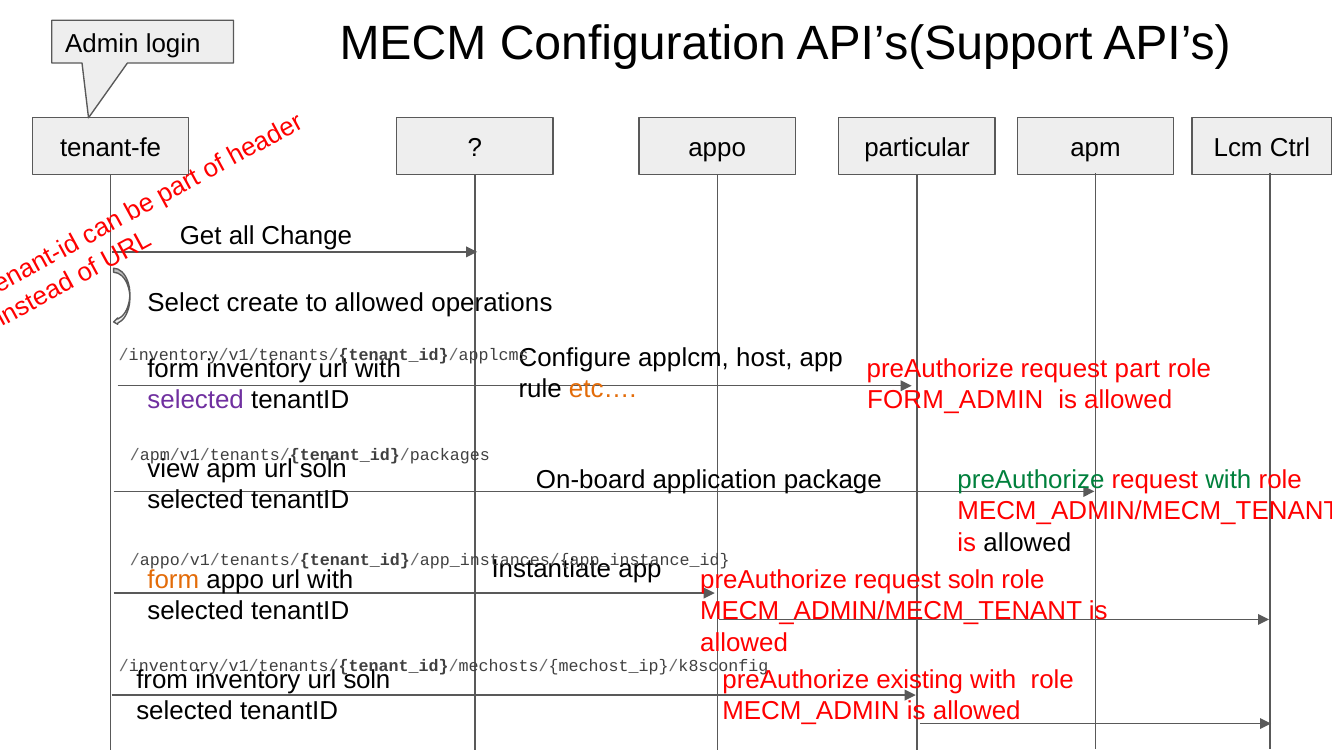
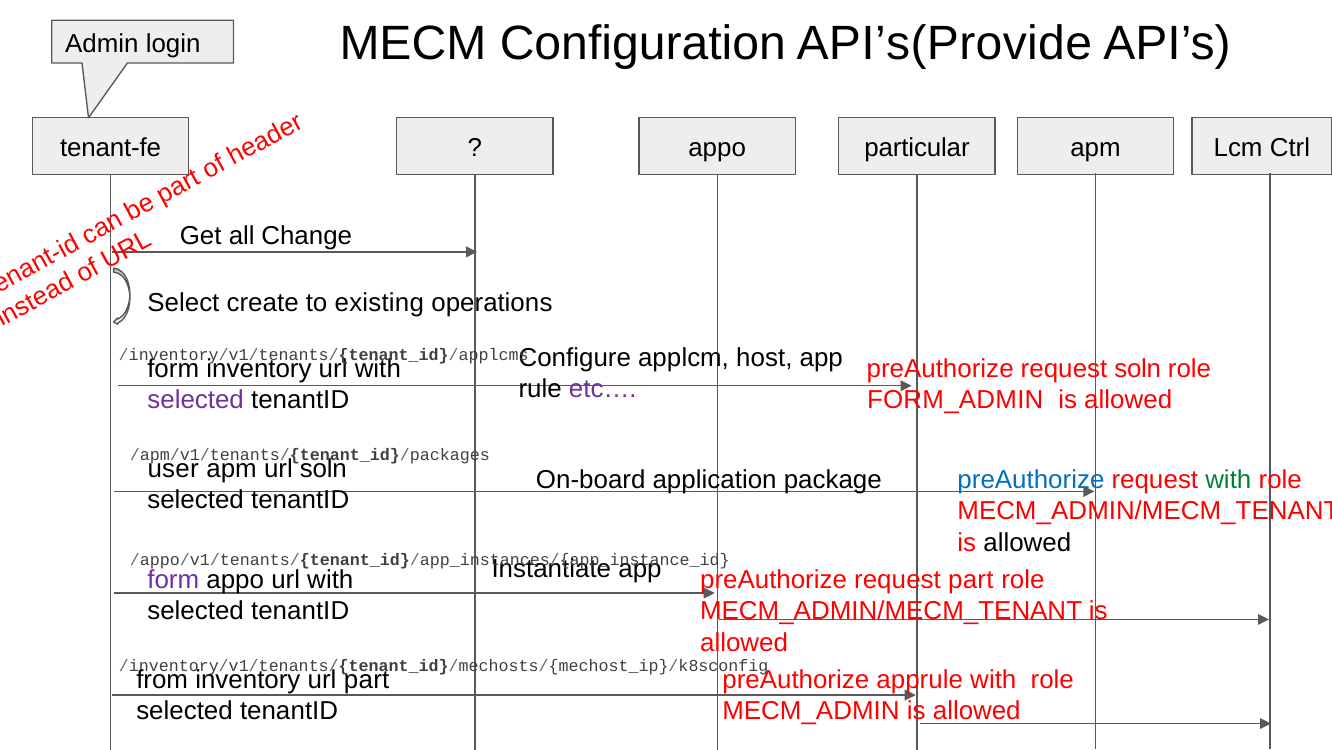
API’s(Support: API’s(Support -> API’s(Provide
to allowed: allowed -> existing
request part: part -> soln
etc… colour: orange -> purple
view: view -> user
preAuthorize at (1031, 480) colour: green -> blue
form at (173, 580) colour: orange -> purple
request soln: soln -> part
inventory url soln: soln -> part
existing: existing -> apprule
